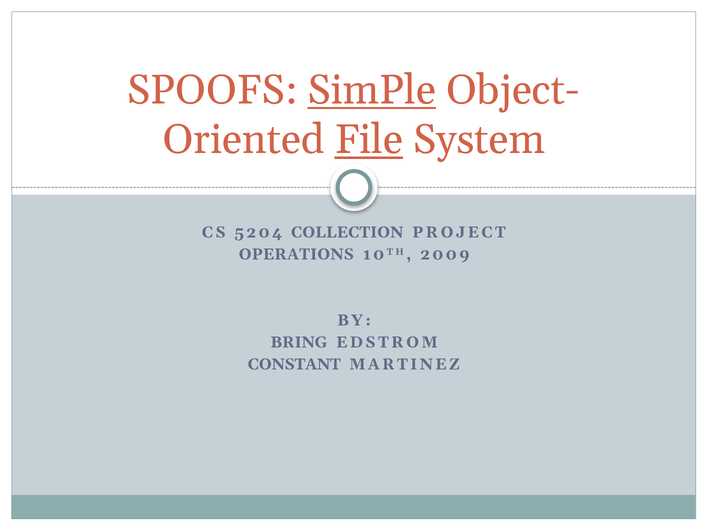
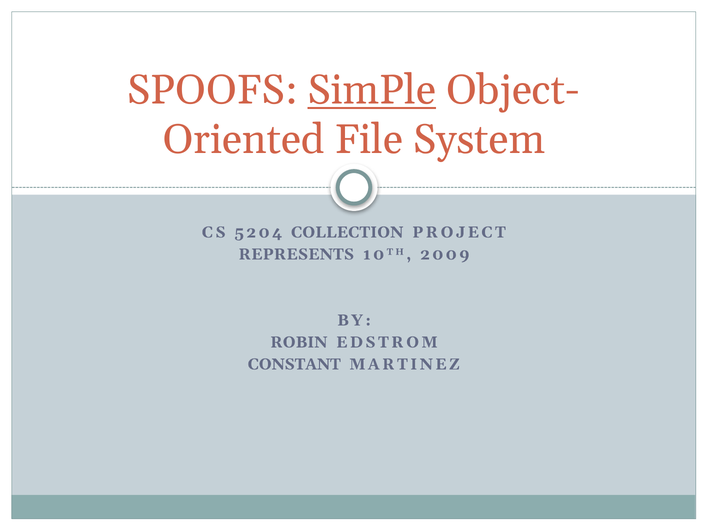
File underline: present -> none
OPERATIONS: OPERATIONS -> REPRESENTS
BRING: BRING -> ROBIN
